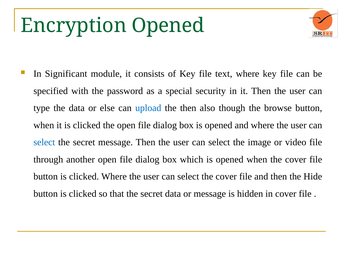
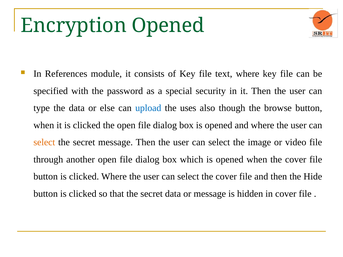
Significant: Significant -> References
the then: then -> uses
select at (44, 142) colour: blue -> orange
